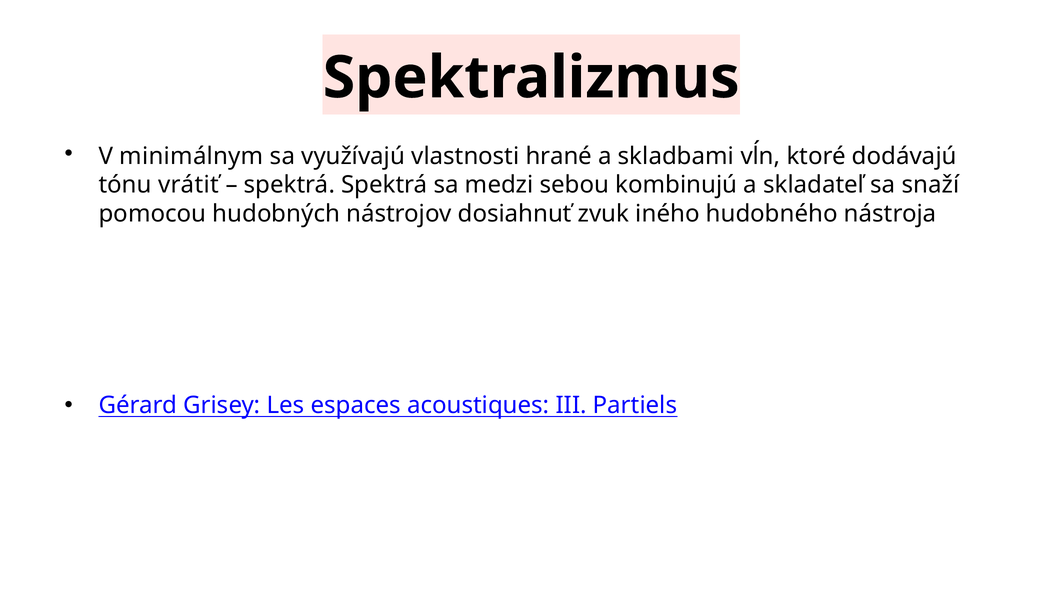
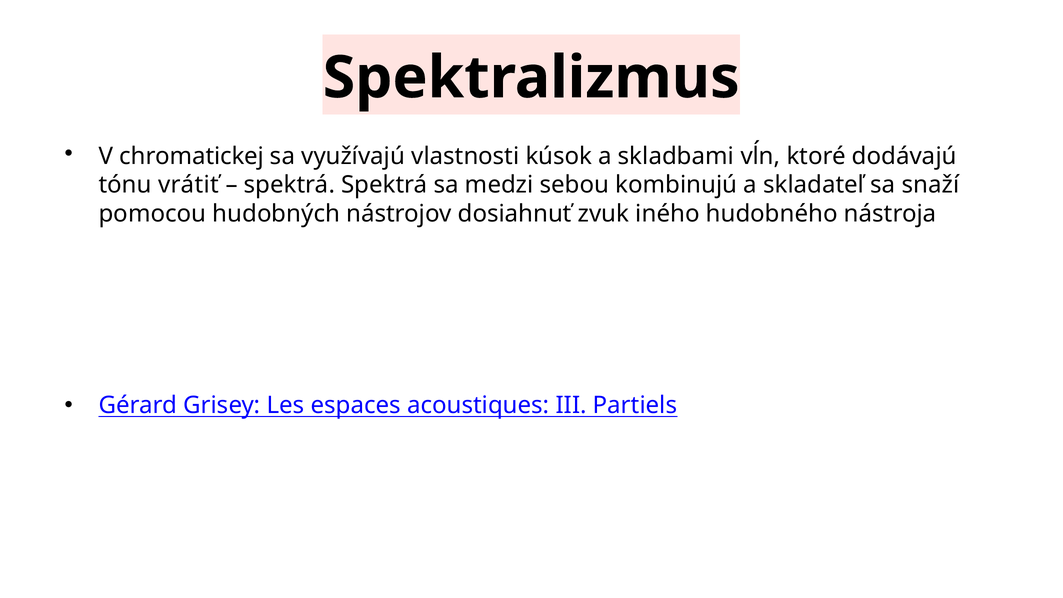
minimálnym: minimálnym -> chromatickej
hrané: hrané -> kúsok
